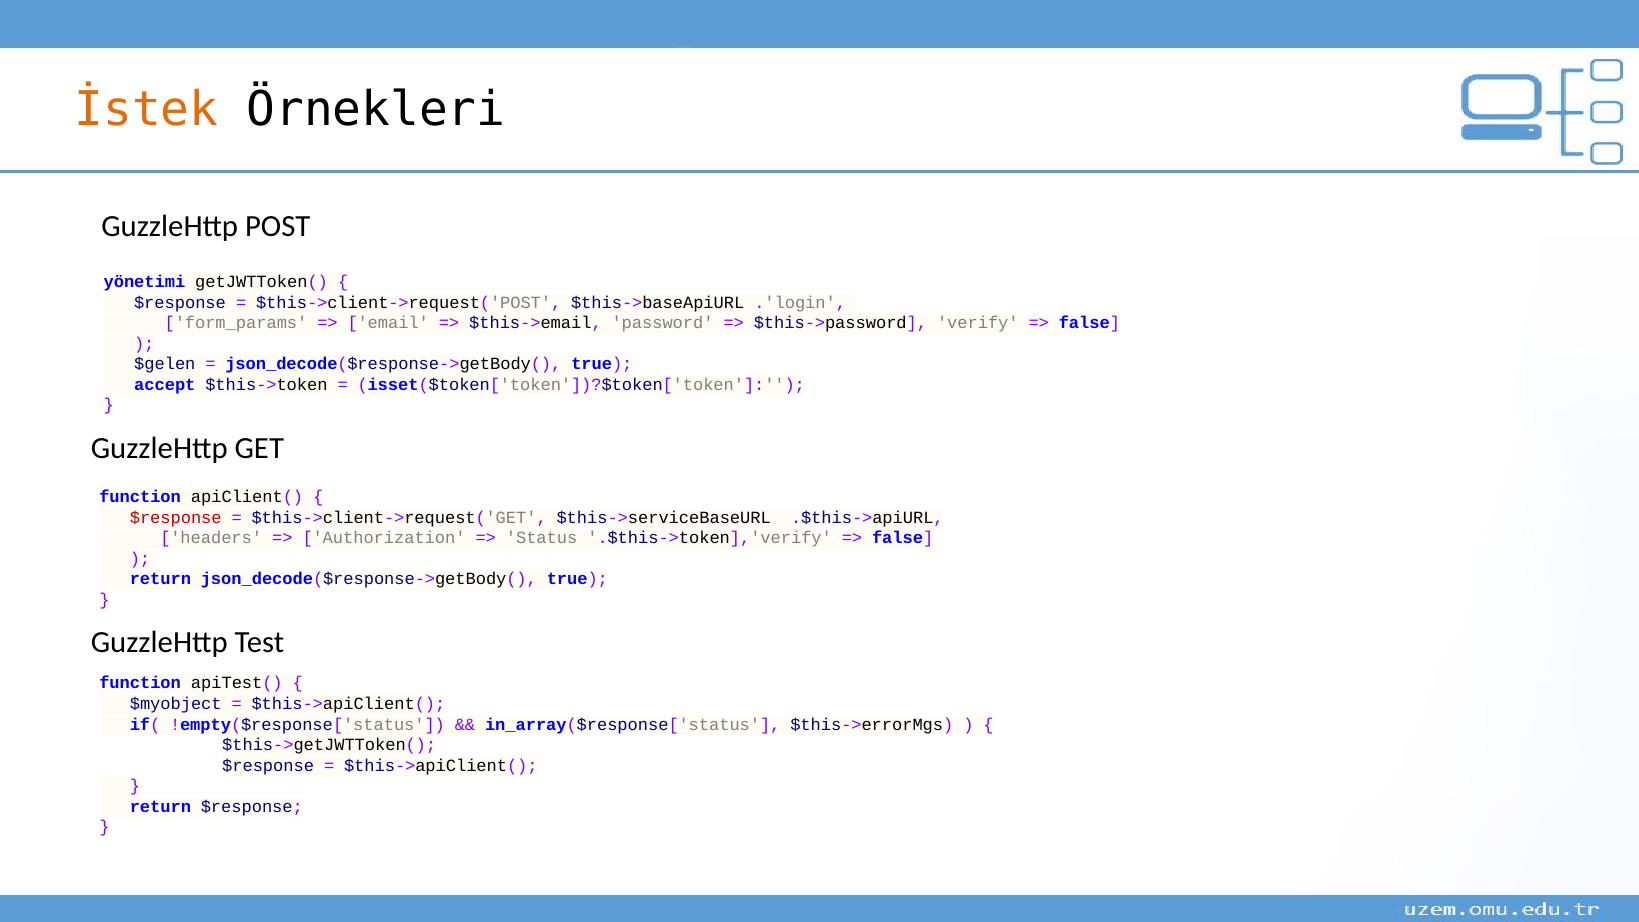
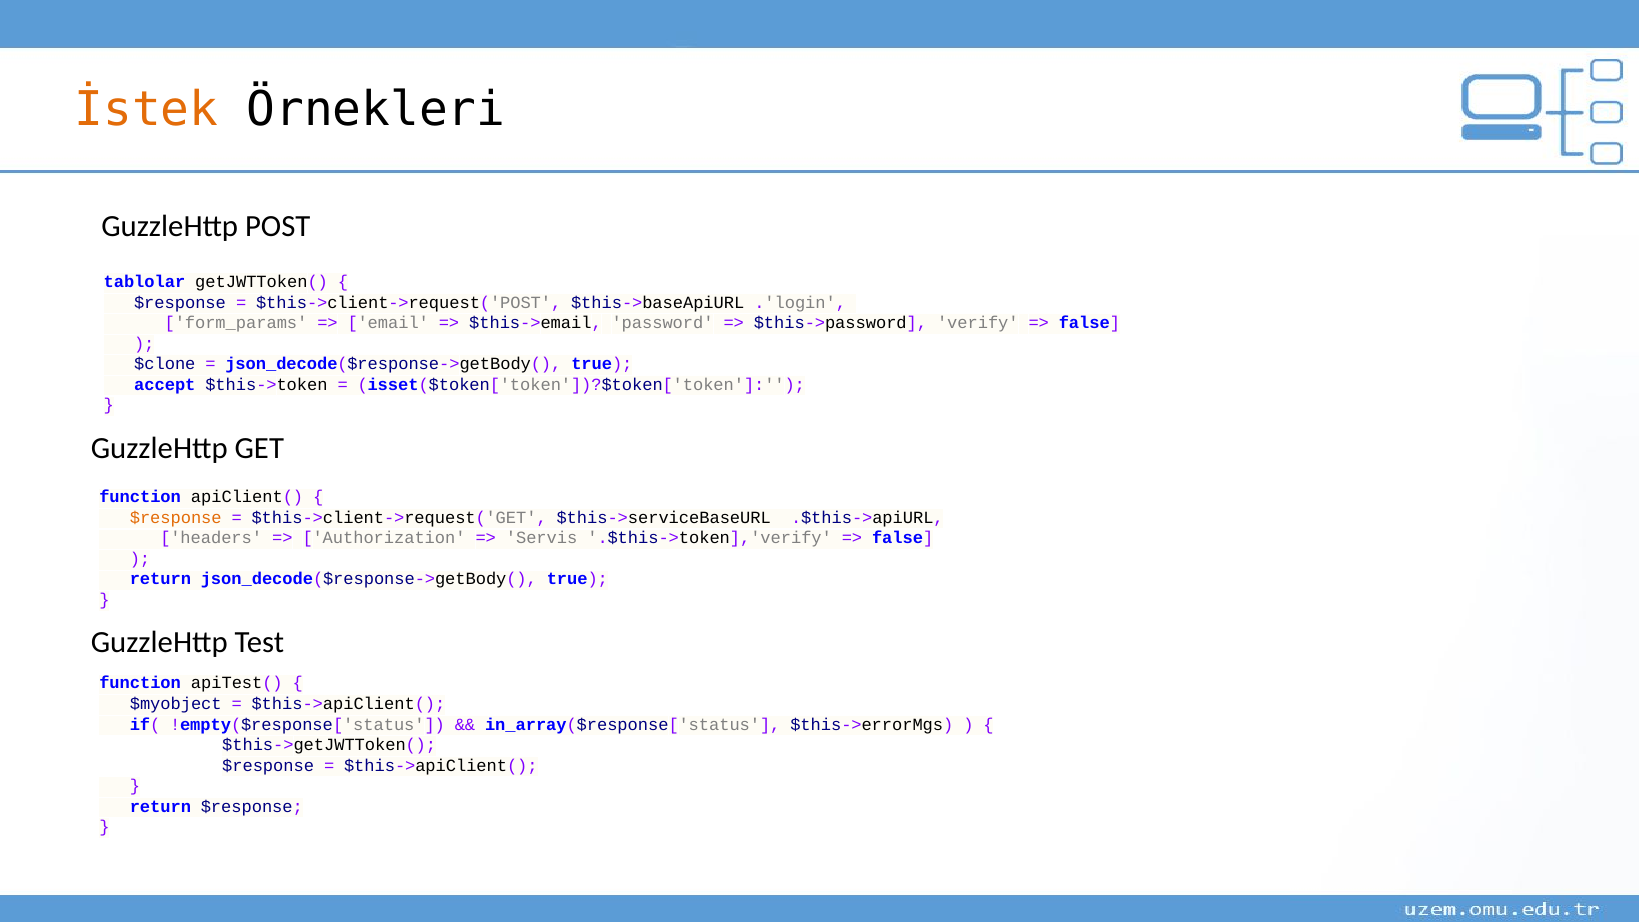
yönetimi: yönetimi -> tablolar
$gelen: $gelen -> $clone
$response at (176, 518) colour: red -> orange
Status: Status -> Servis
